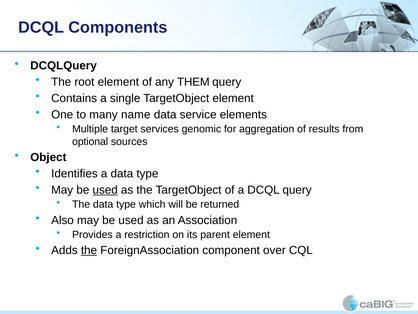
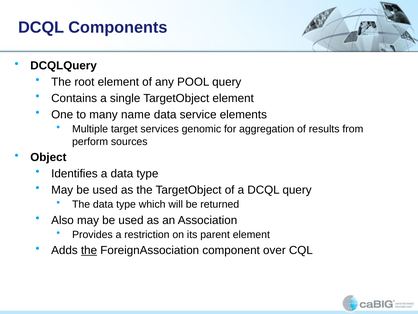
THEM: THEM -> POOL
optional: optional -> perform
used at (105, 190) underline: present -> none
